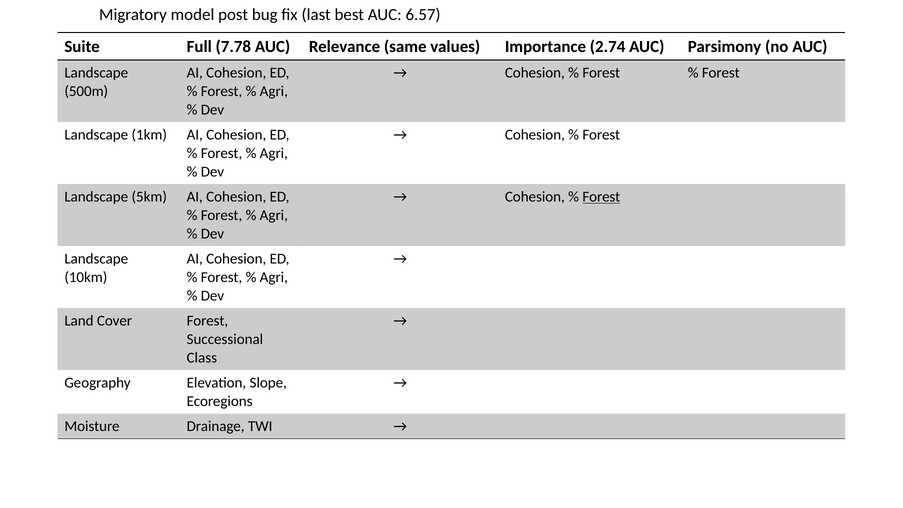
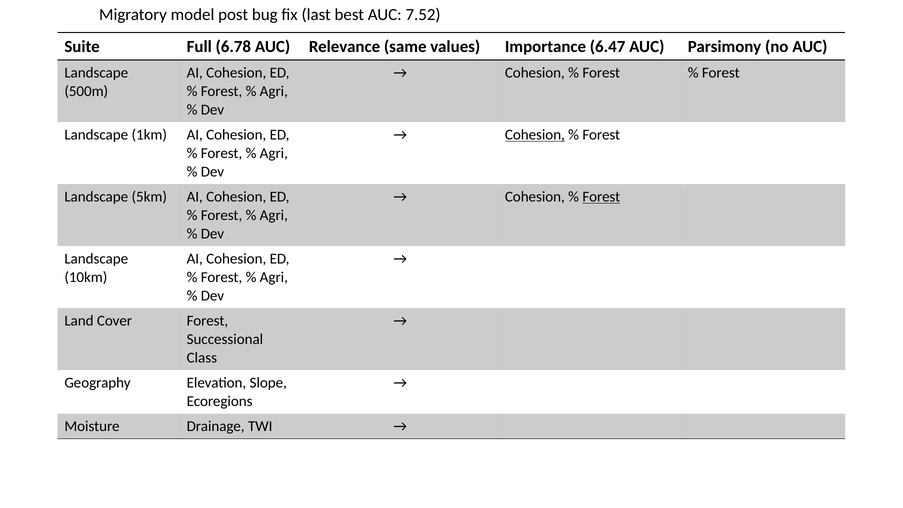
6.57: 6.57 -> 7.52
7.78: 7.78 -> 6.78
2.74: 2.74 -> 6.47
Cohesion at (535, 135) underline: none -> present
